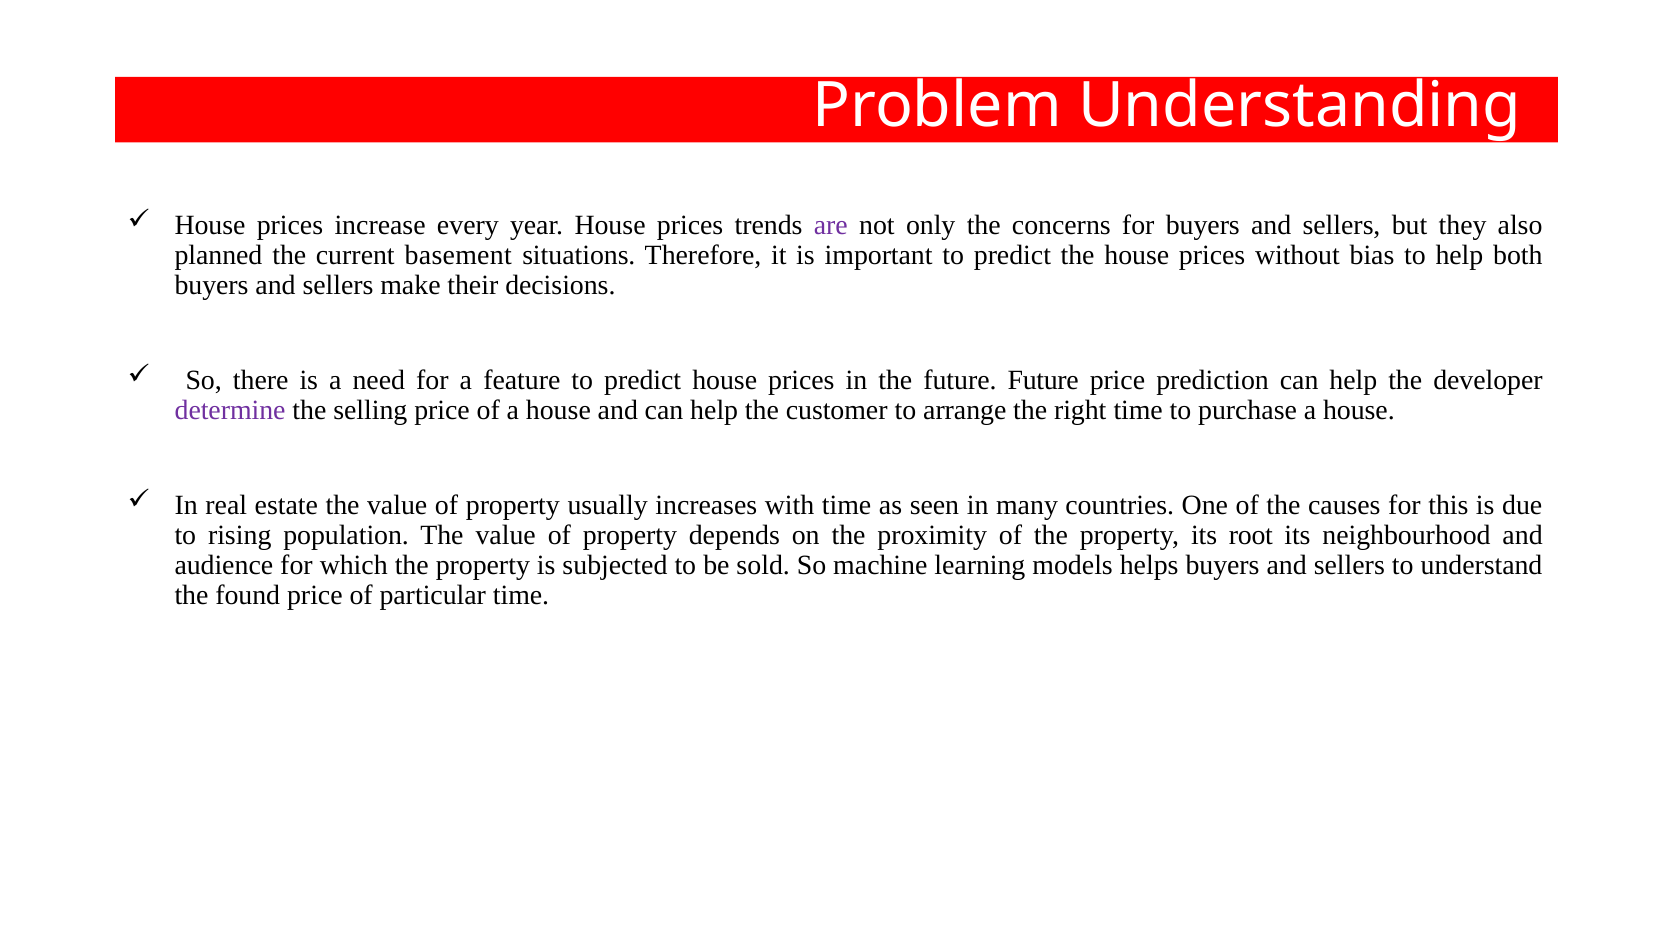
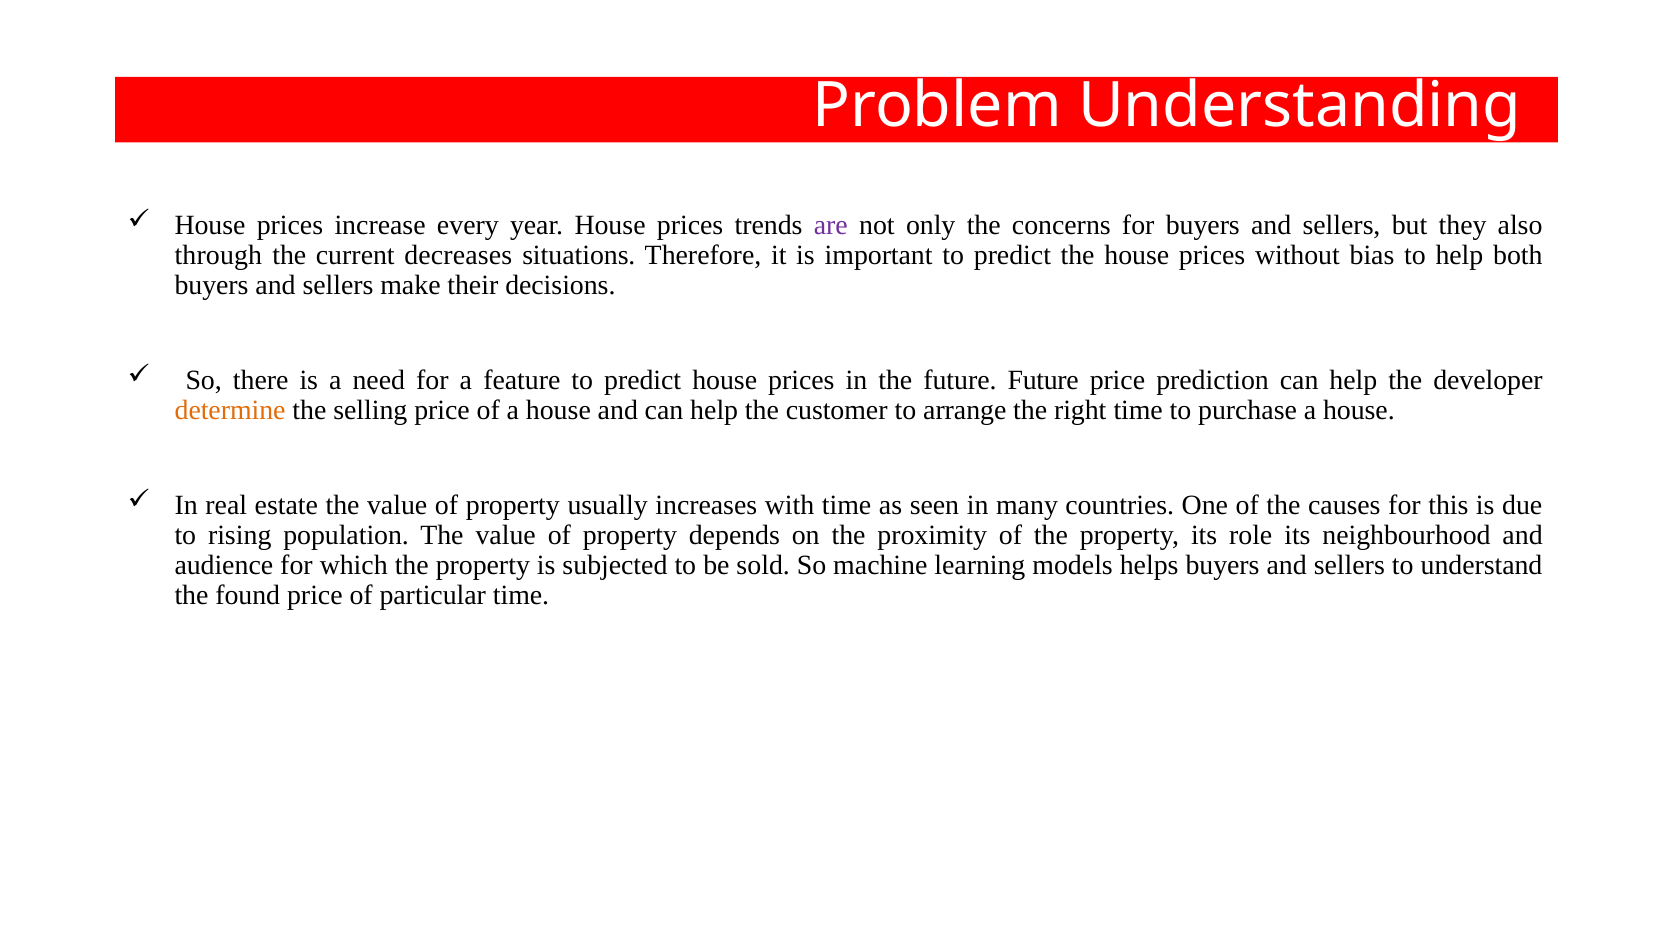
planned: planned -> through
basement: basement -> decreases
determine colour: purple -> orange
root: root -> role
